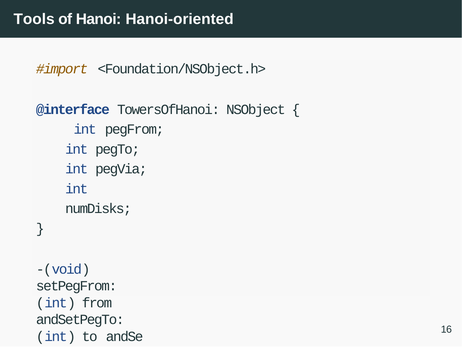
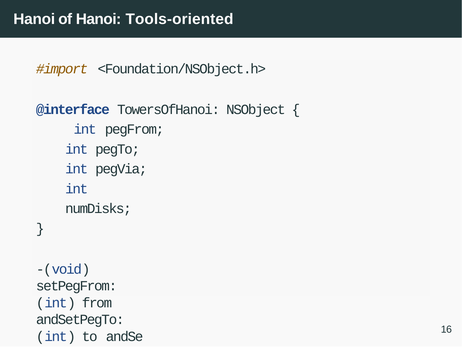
Tools at (34, 19): Tools -> Hanoi
Hanoi-oriented: Hanoi-oriented -> Tools-oriented
